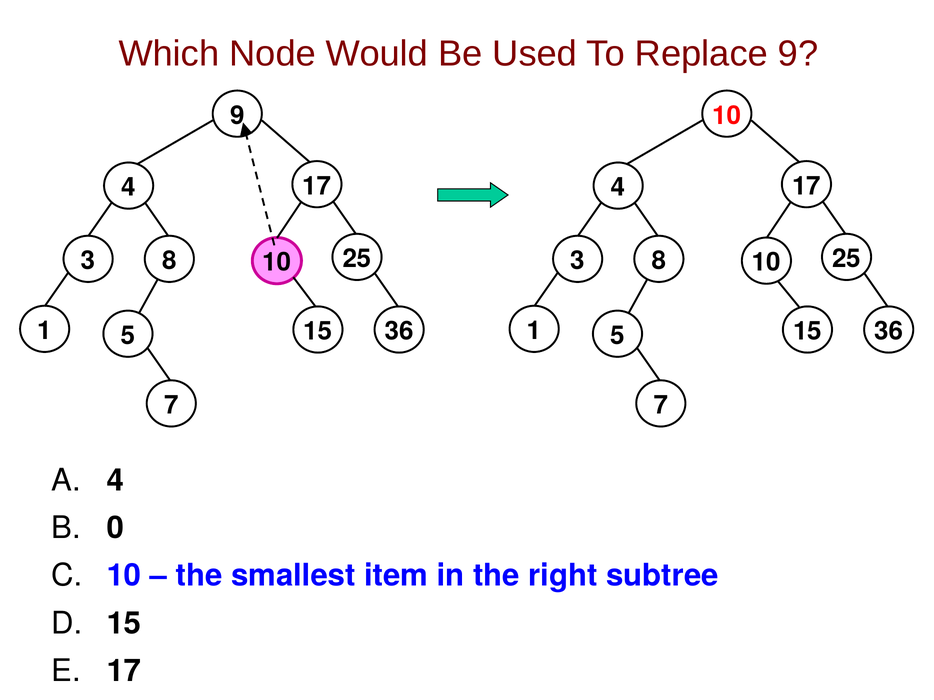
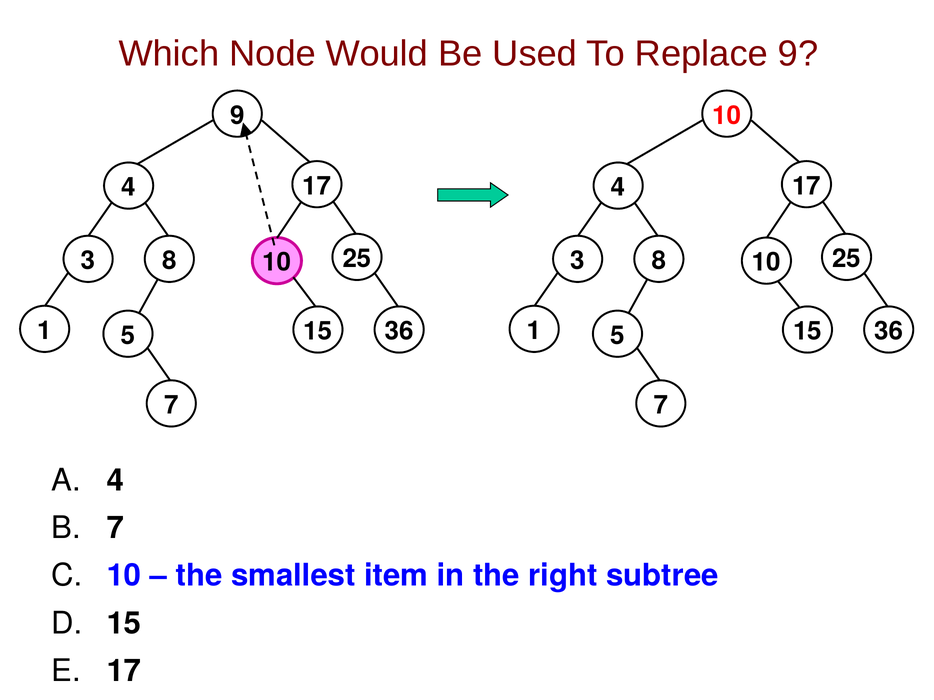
0 at (115, 528): 0 -> 7
